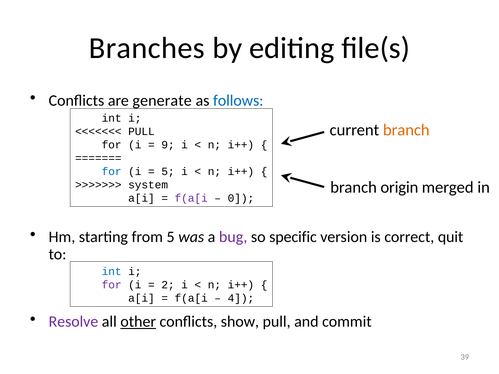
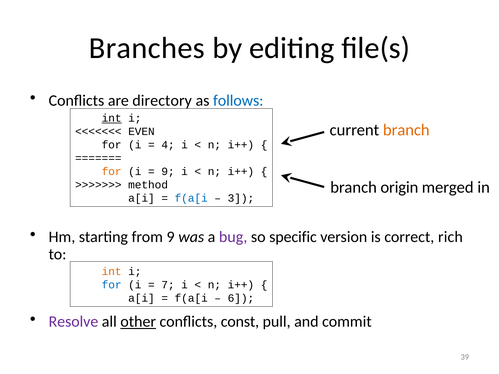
generate: generate -> directory
int at (112, 118) underline: none -> present
PULL at (141, 132): PULL -> EVEN
9: 9 -> 4
for at (112, 172) colour: blue -> orange
5 at (168, 172): 5 -> 9
system: system -> method
f(a[i at (191, 198) colour: purple -> blue
0: 0 -> 3
from 5: 5 -> 9
quit: quit -> rich
int at (112, 272) colour: blue -> orange
for at (112, 285) colour: purple -> blue
2: 2 -> 7
4: 4 -> 6
show: show -> const
